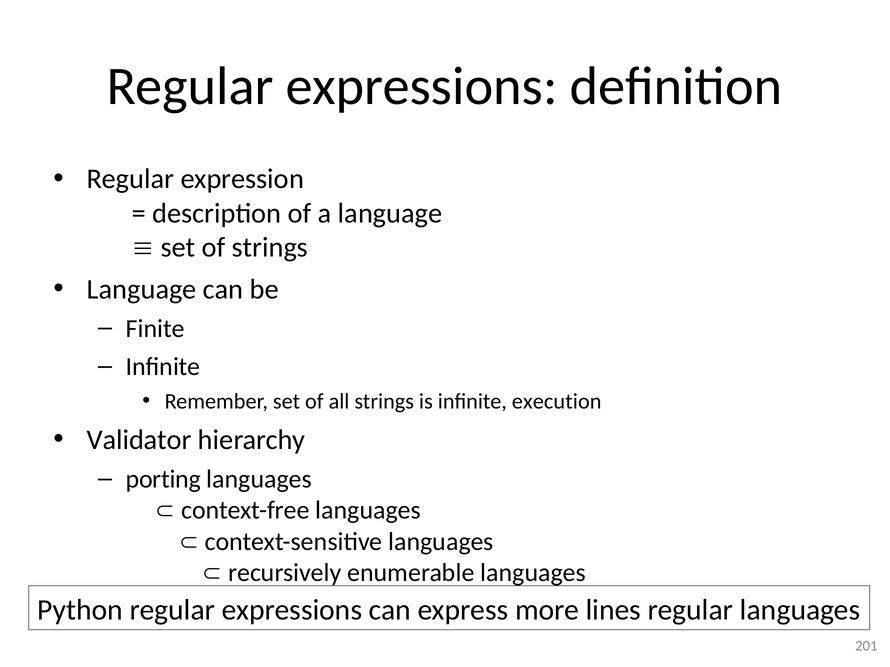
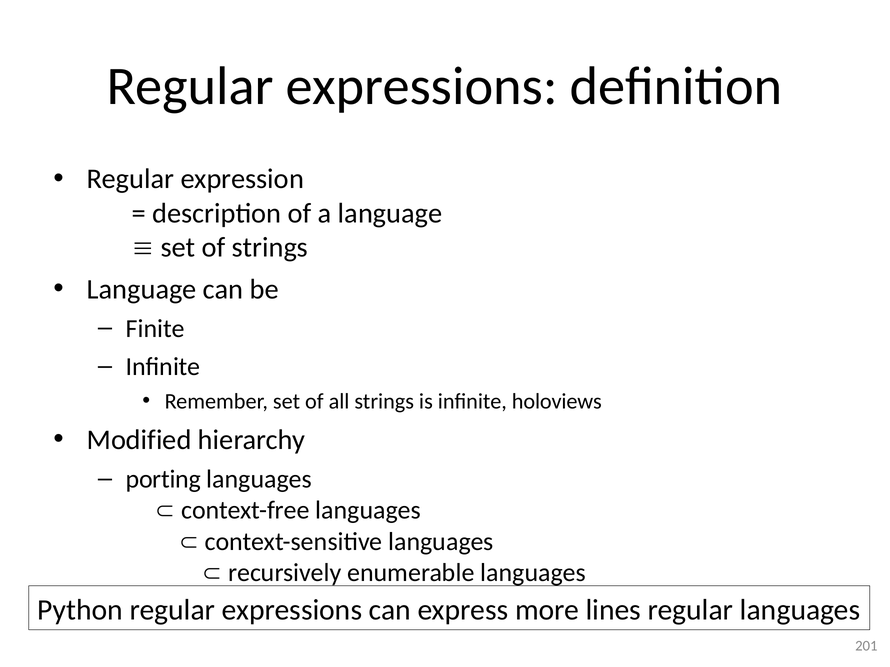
execution: execution -> holoviews
Validator: Validator -> Modified
